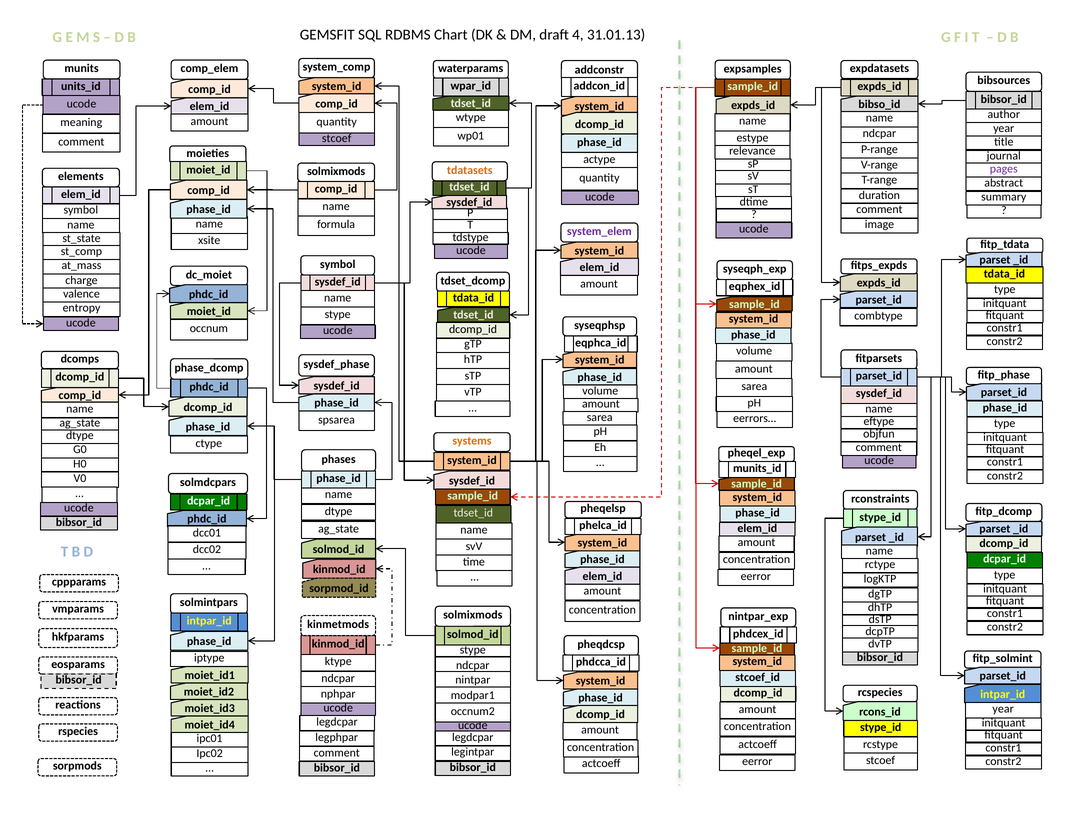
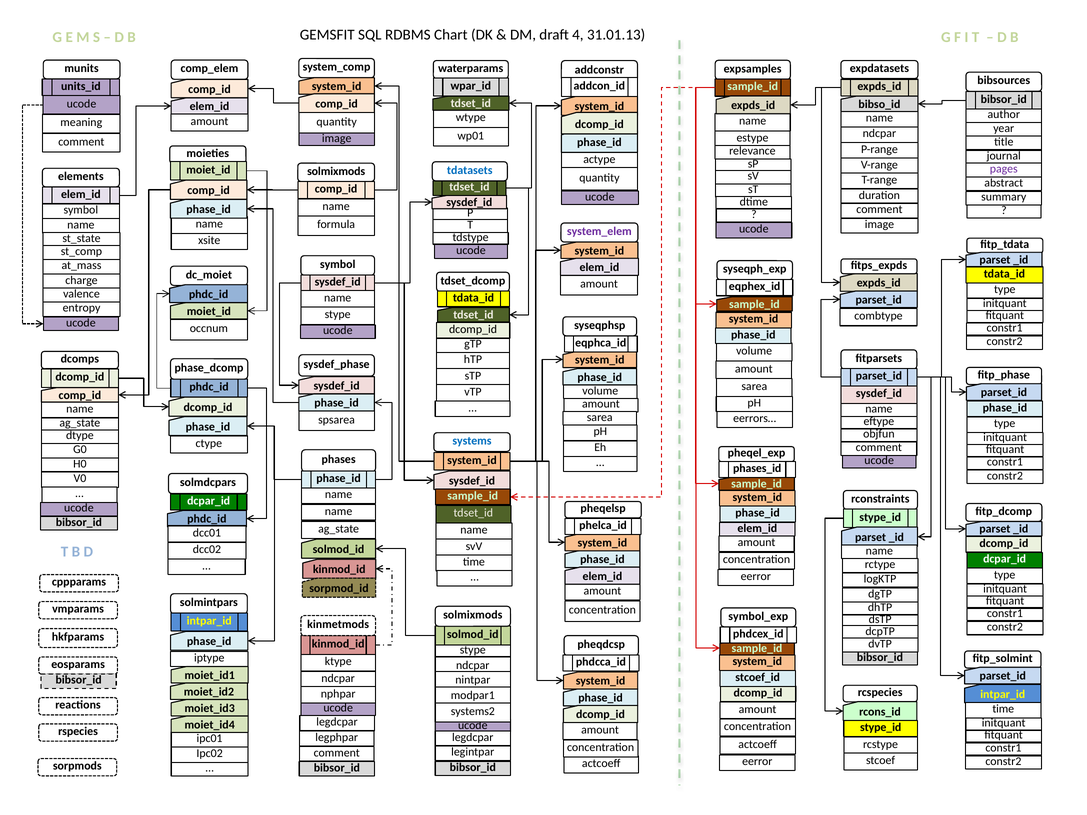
stcoef at (337, 138): stcoef -> image
tdatasets colour: orange -> blue
systems colour: orange -> blue
munits_id: munits_id -> phases_id
dtype at (339, 511): dtype -> name
nintpar_exp: nintpar_exp -> symbol_exp
year at (1003, 709): year -> time
occnum2: occnum2 -> systems2
